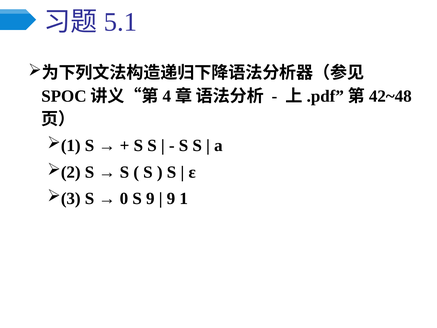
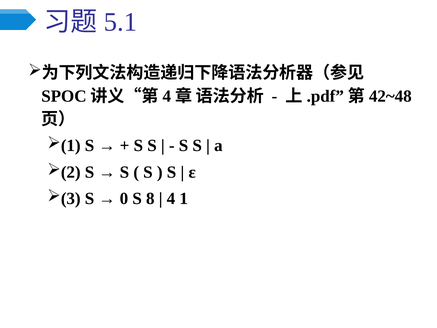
S 9: 9 -> 8
9 at (171, 198): 9 -> 4
